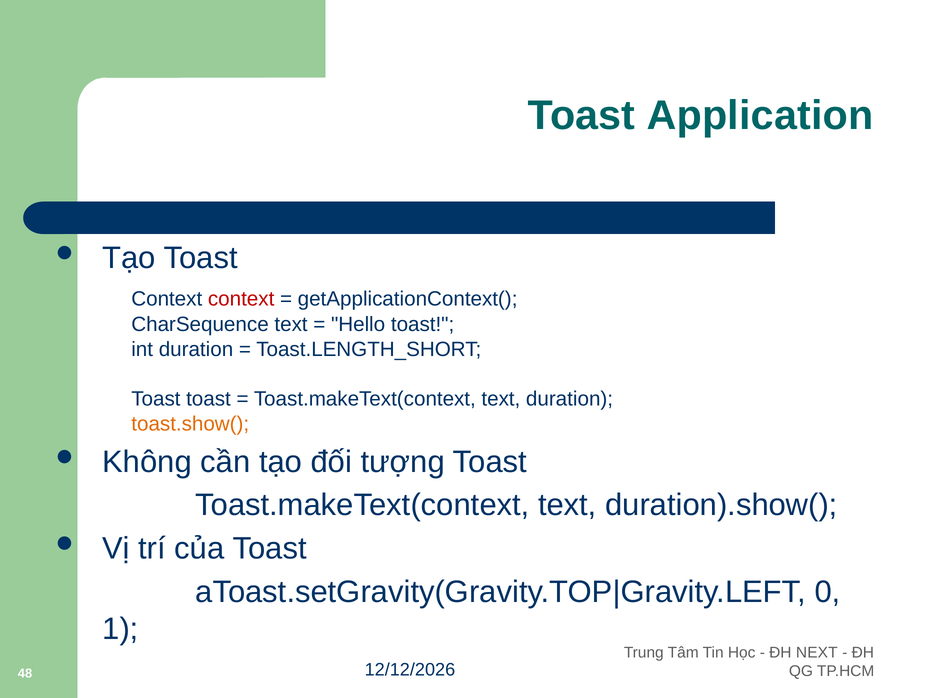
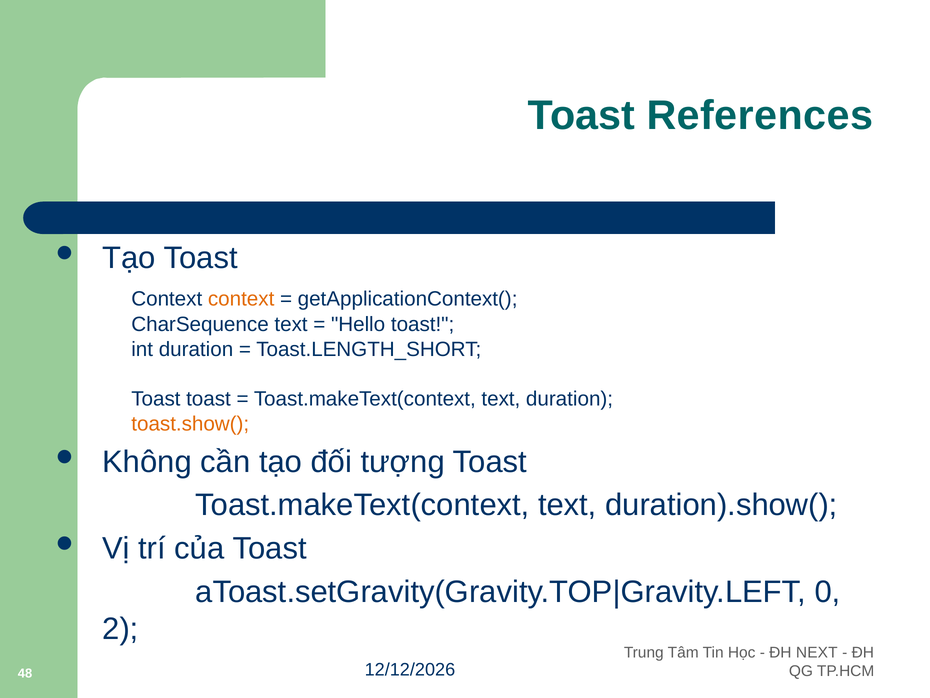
Application: Application -> References
context at (241, 299) colour: red -> orange
1: 1 -> 2
